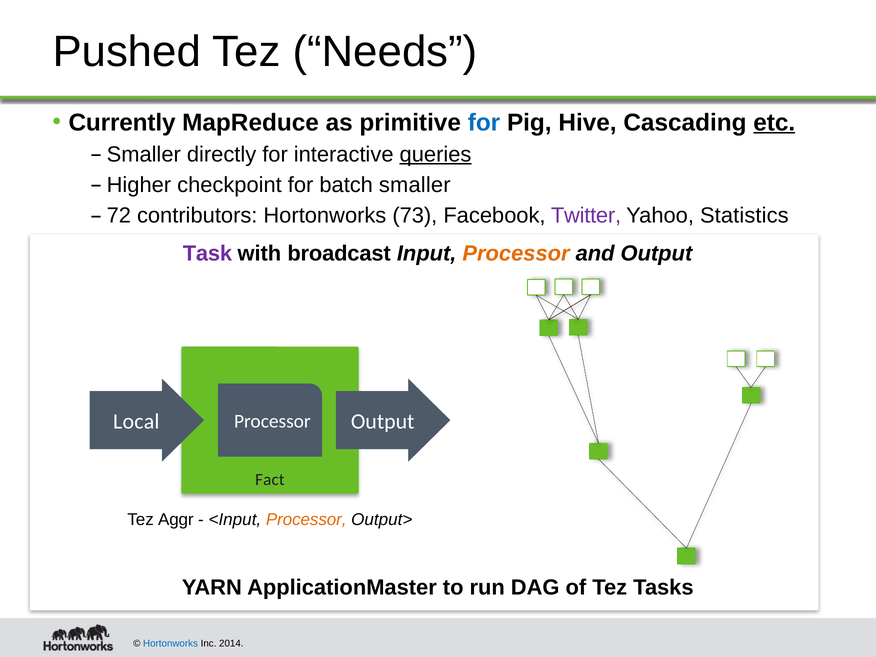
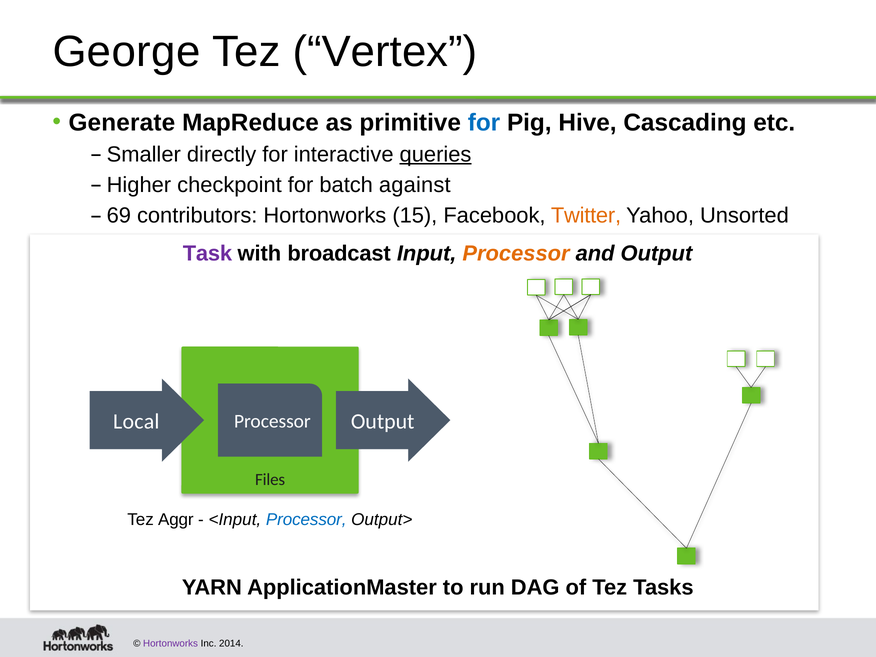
Pushed: Pushed -> George
Needs: Needs -> Vertex
Currently: Currently -> Generate
etc underline: present -> none
batch smaller: smaller -> against
72: 72 -> 69
73: 73 -> 15
Twitter colour: purple -> orange
Statistics: Statistics -> Unsorted
Fact: Fact -> Files
Processor at (306, 519) colour: orange -> blue
Hortonworks at (171, 643) colour: blue -> purple
